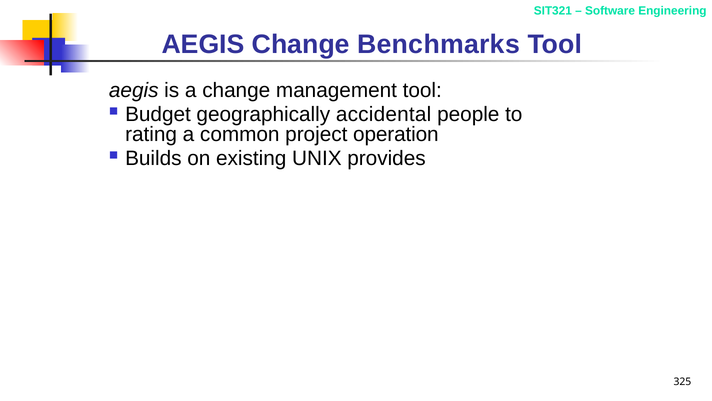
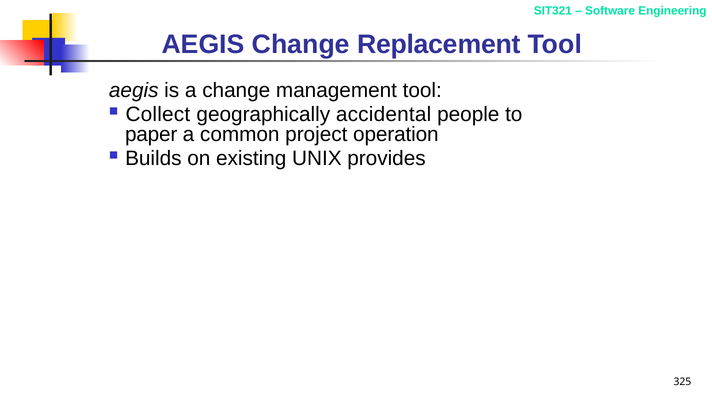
Benchmarks: Benchmarks -> Replacement
Budget: Budget -> Collect
rating: rating -> paper
